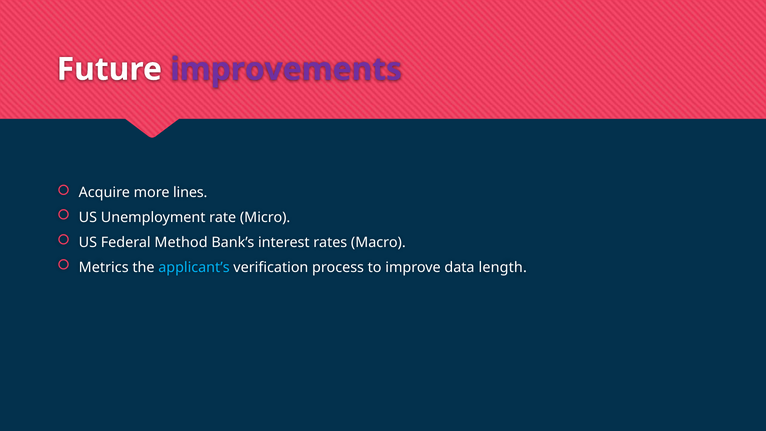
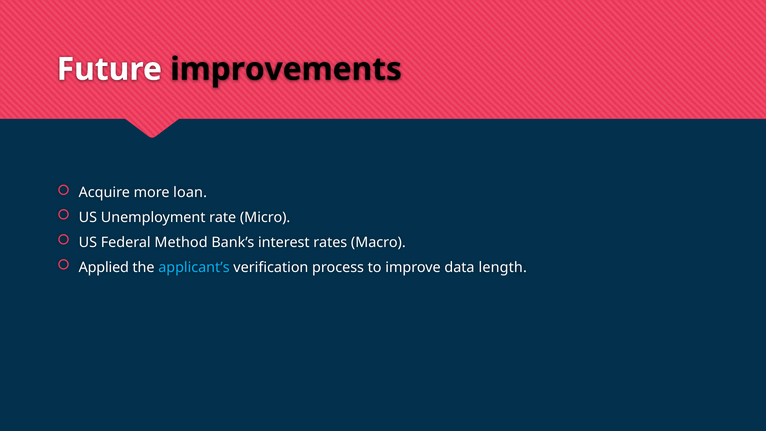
improvements colour: purple -> black
lines: lines -> loan
Metrics: Metrics -> Applied
